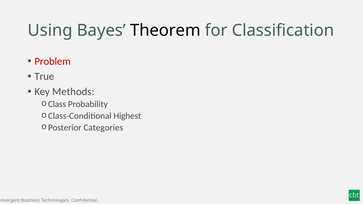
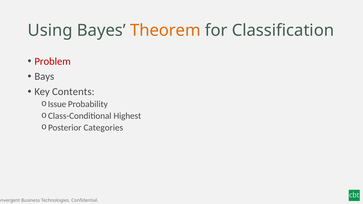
Theorem colour: black -> orange
True: True -> Bays
Methods: Methods -> Contents
Class: Class -> Issue
